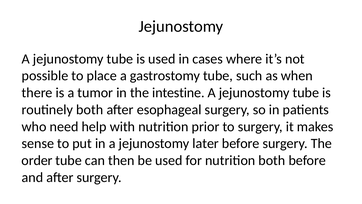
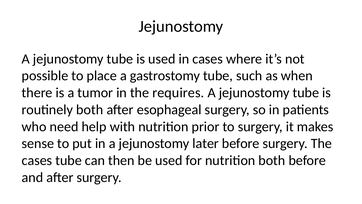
intestine: intestine -> requires
order at (37, 160): order -> cases
